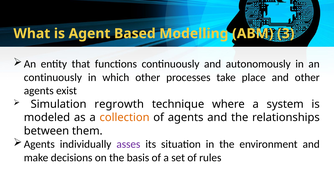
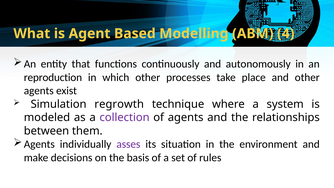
3: 3 -> 4
continuously at (53, 77): continuously -> reproduction
collection colour: orange -> purple
